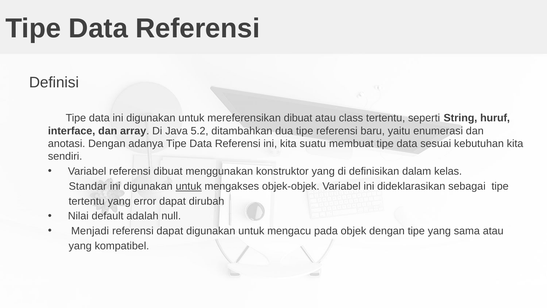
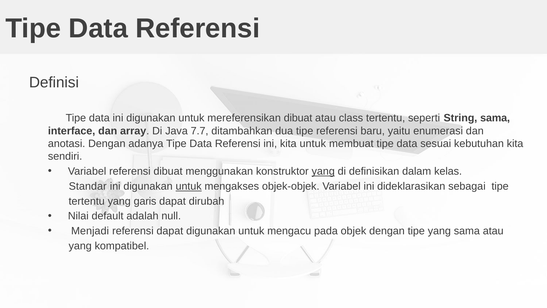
String huruf: huruf -> sama
5.2: 5.2 -> 7.7
kita suatu: suatu -> untuk
yang at (323, 171) underline: none -> present
error: error -> garis
